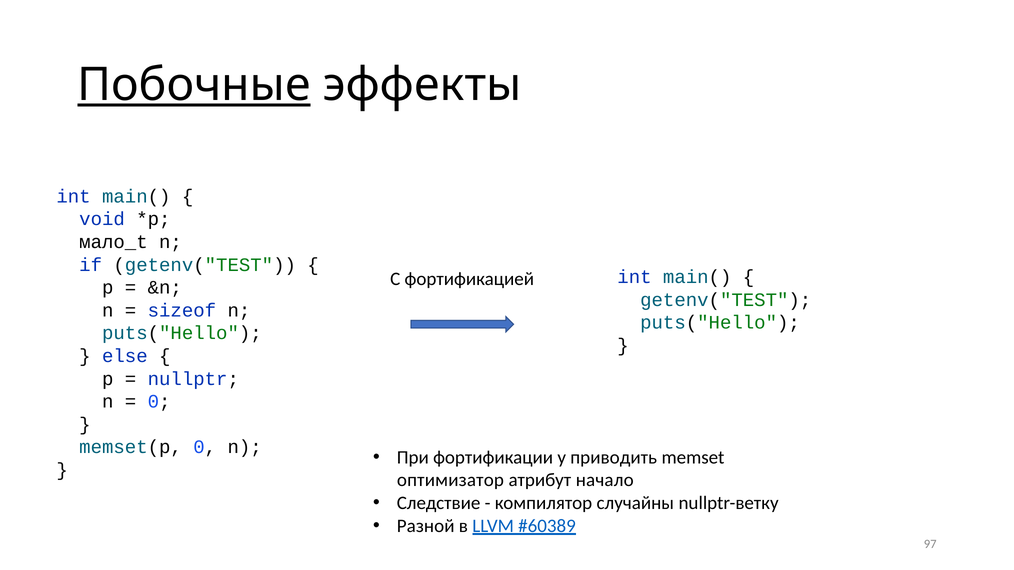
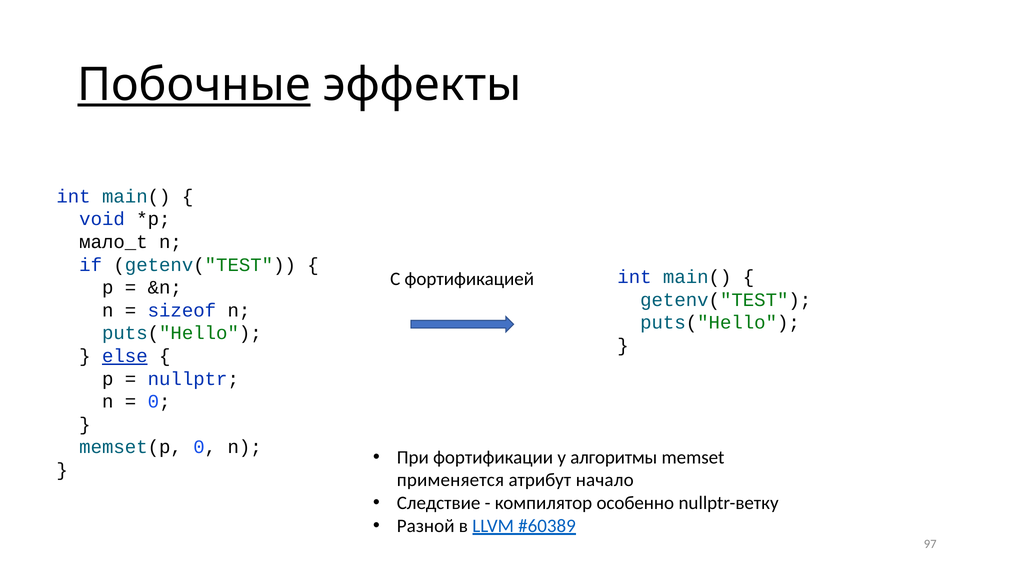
else underline: none -> present
приводить: приводить -> aлгоритмы
оптимизатор: оптимизатор -> применяется
случайны: случайны -> особенно
